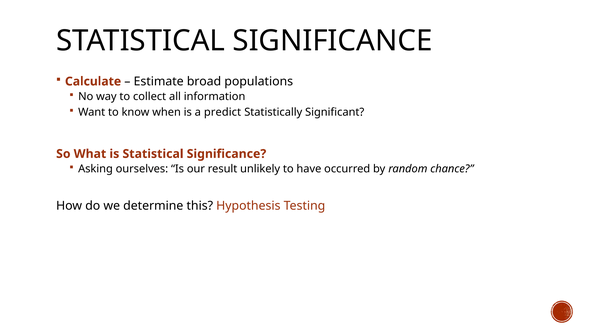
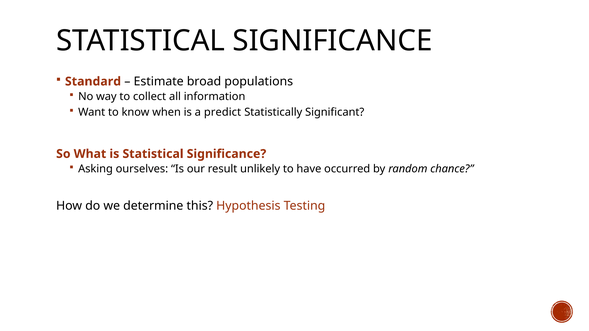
Calculate: Calculate -> Standard
